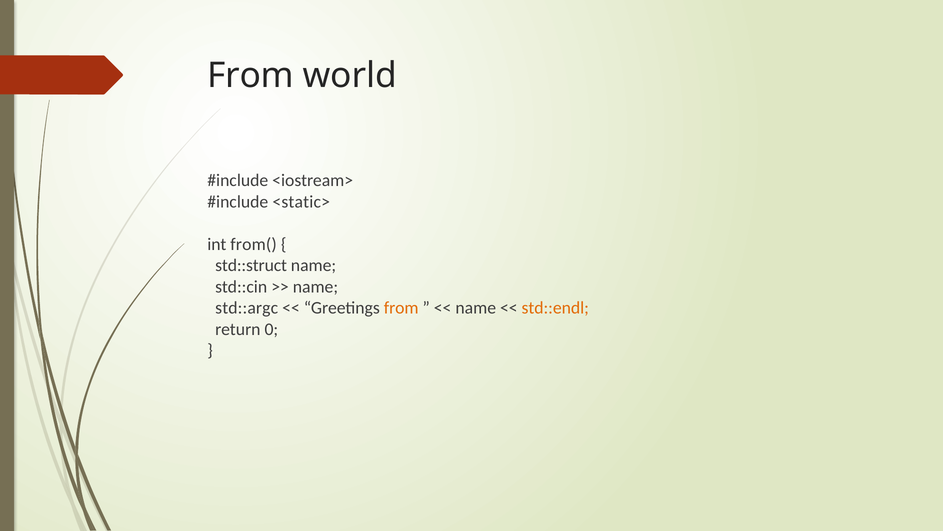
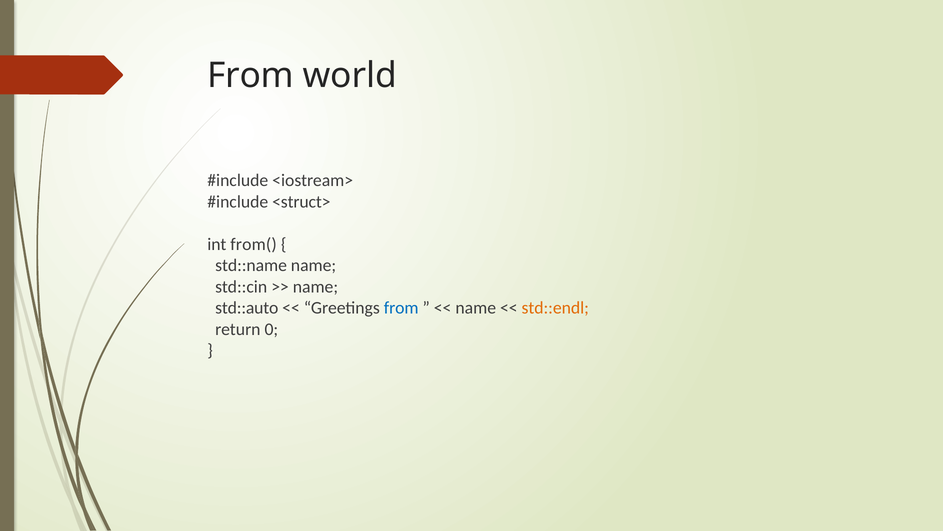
<static>: <static> -> <struct>
std::struct: std::struct -> std::name
std::argc: std::argc -> std::auto
from at (401, 308) colour: orange -> blue
